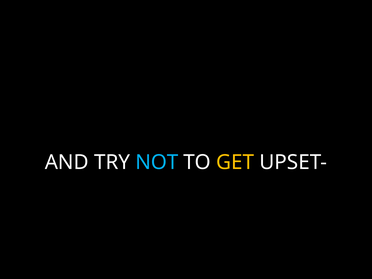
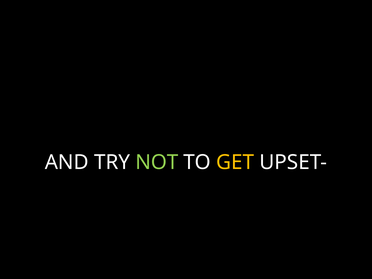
NOT colour: light blue -> light green
